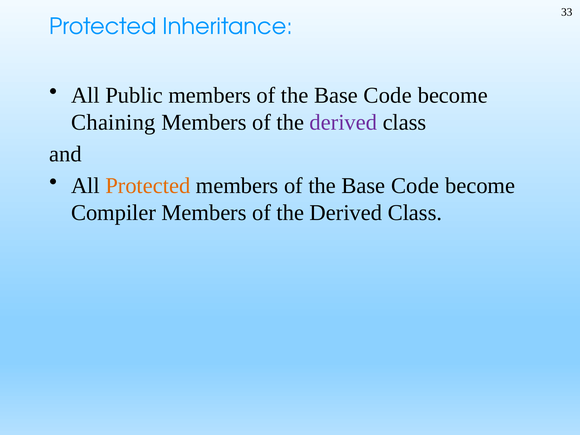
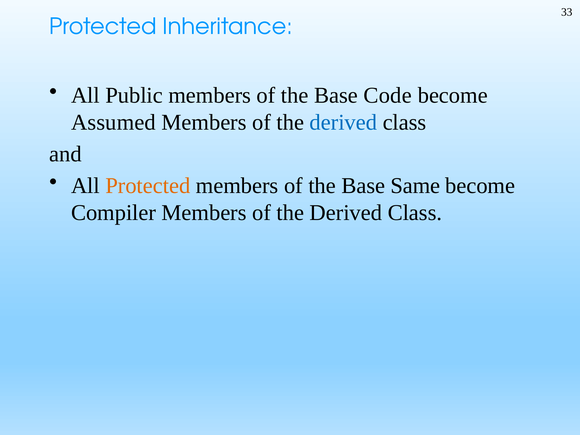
Chaining: Chaining -> Assumed
derived at (343, 122) colour: purple -> blue
Code at (415, 186): Code -> Same
